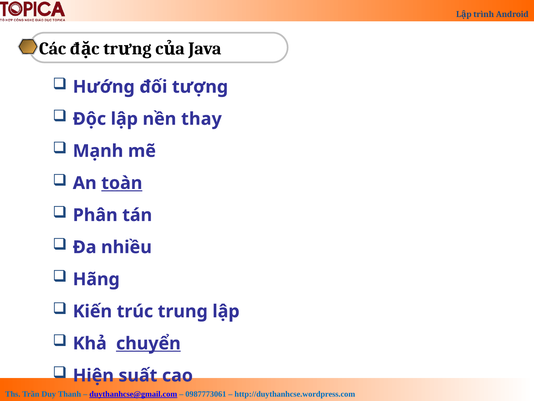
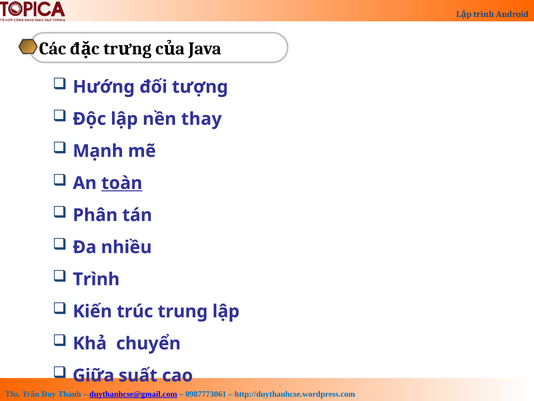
Hãng at (96, 279): Hãng -> Trình
chuyển underline: present -> none
Hiện: Hiện -> Giữa
